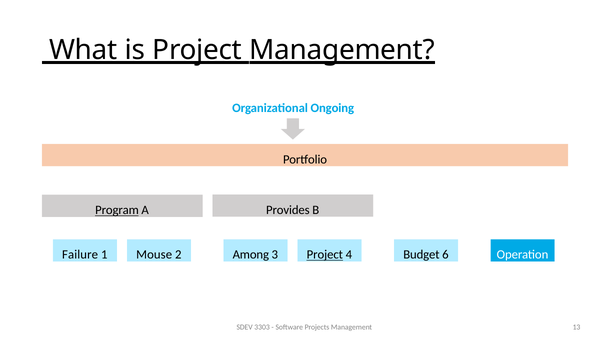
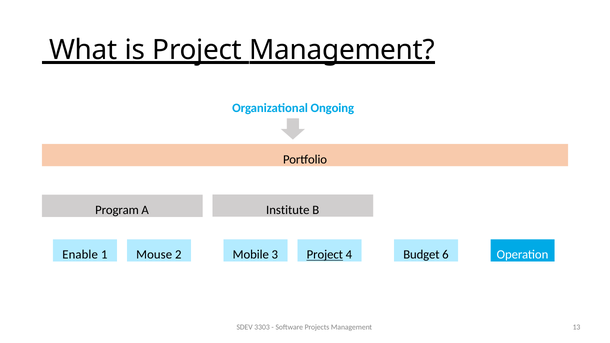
Provides: Provides -> Institute
Program underline: present -> none
Failure: Failure -> Enable
Among: Among -> Mobile
